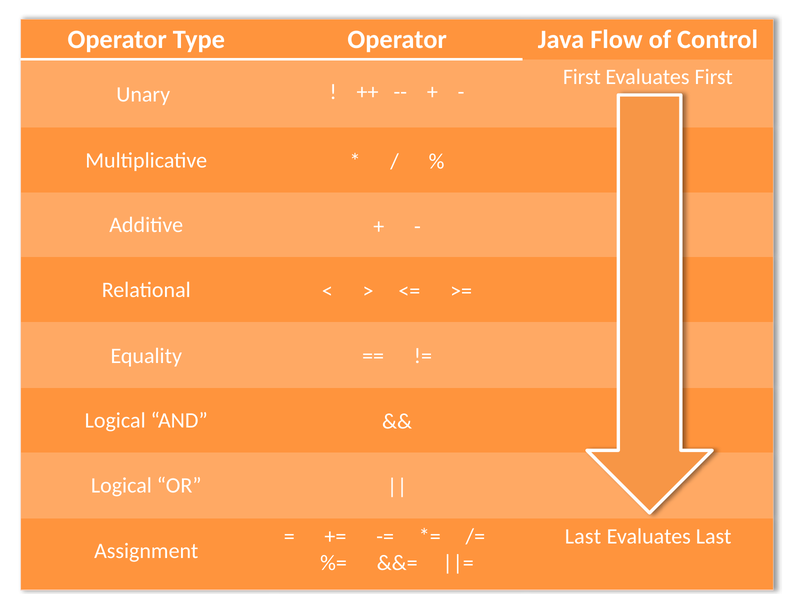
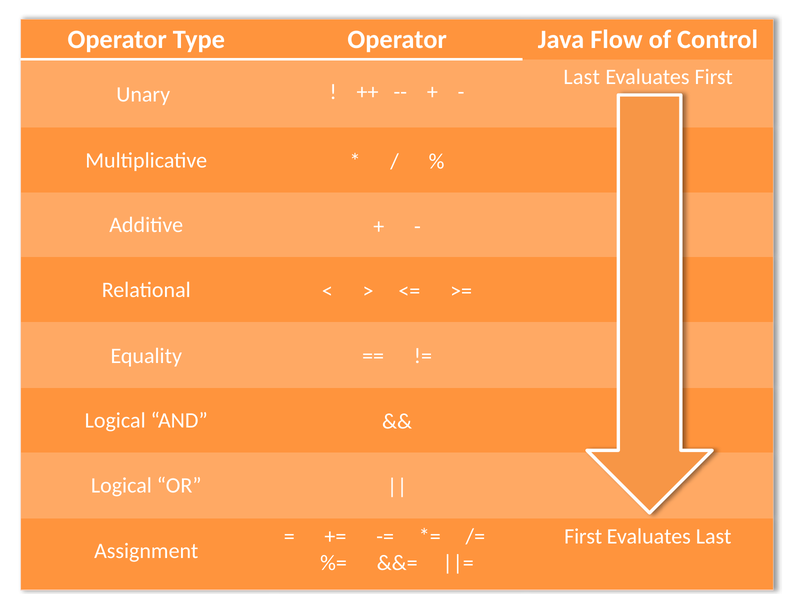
First at (582, 77): First -> Last
Last at (583, 536): Last -> First
